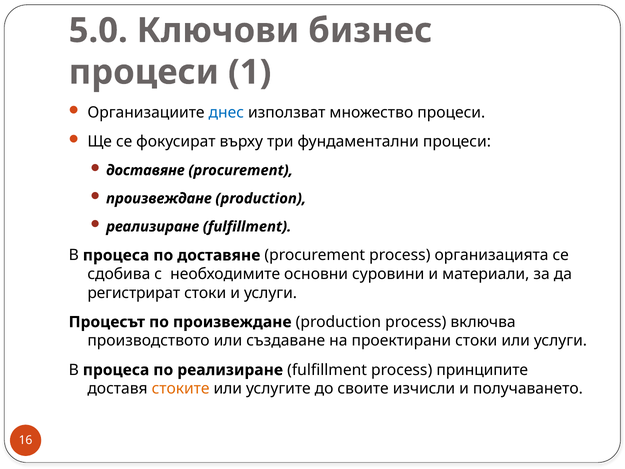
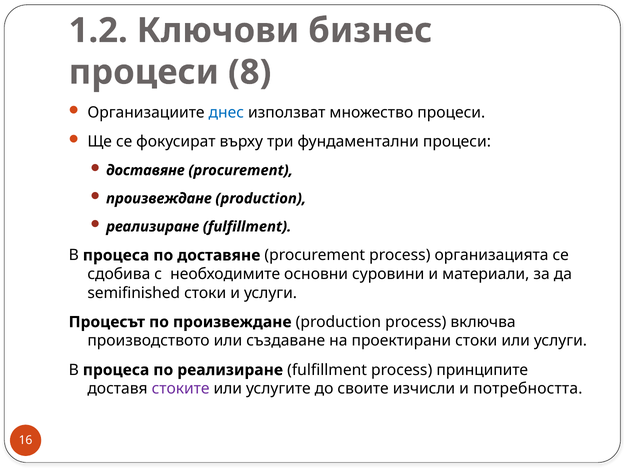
5.0: 5.0 -> 1.2
1: 1 -> 8
регистрират: регистрират -> semifinished
стоките colour: orange -> purple
получаването: получаването -> потребността
